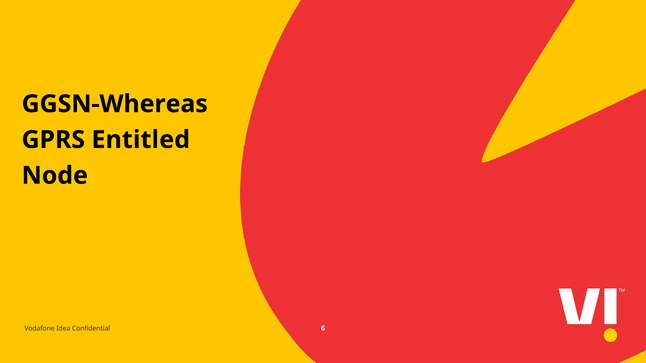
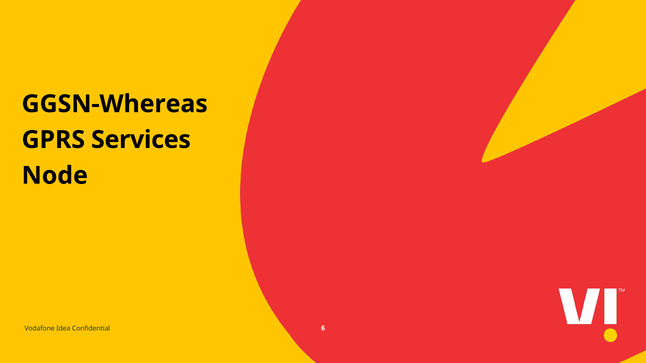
Entitled: Entitled -> Services
